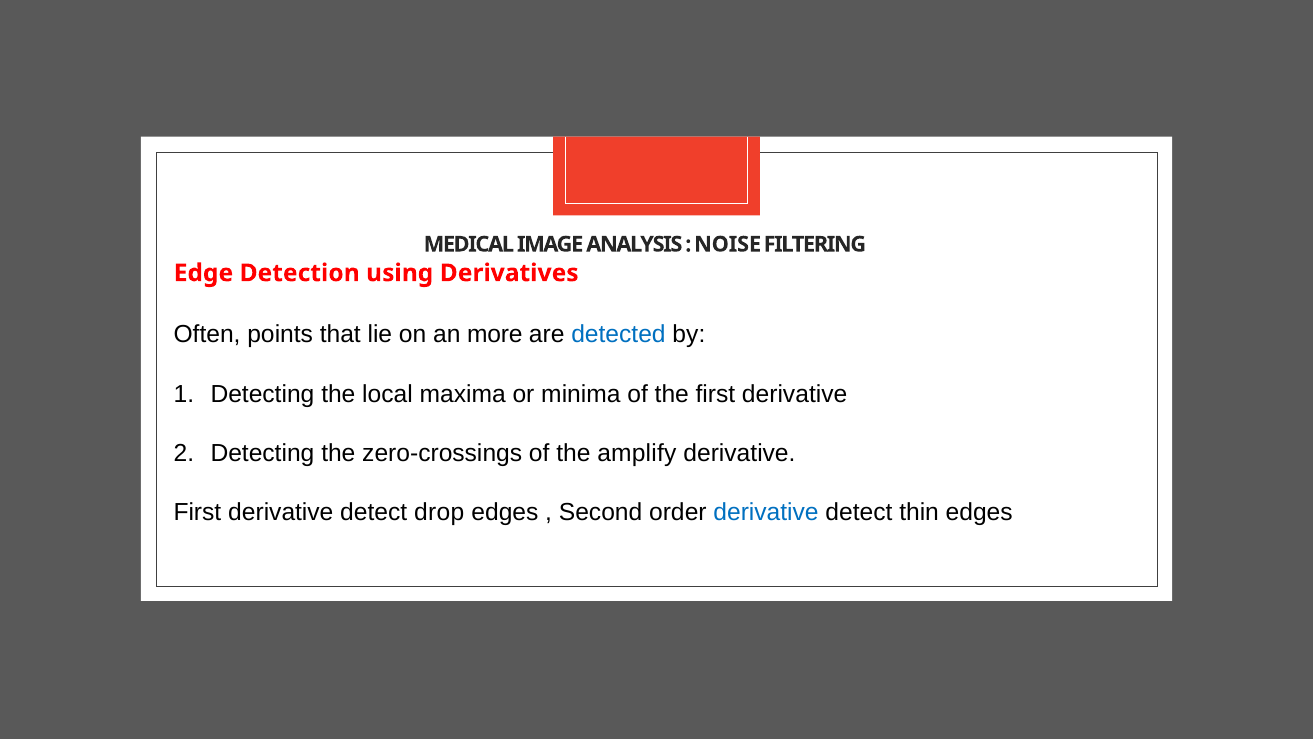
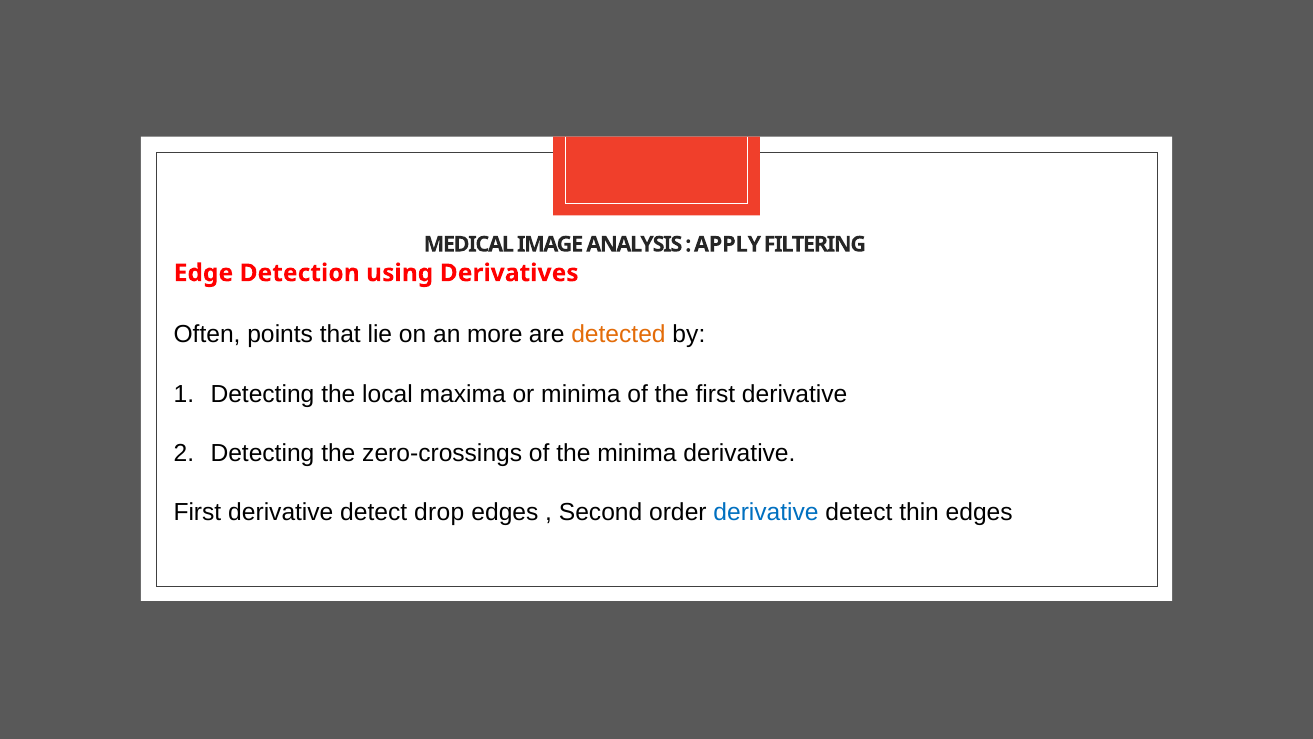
NOISE: NOISE -> APPLY
detected colour: blue -> orange
the amplify: amplify -> minima
